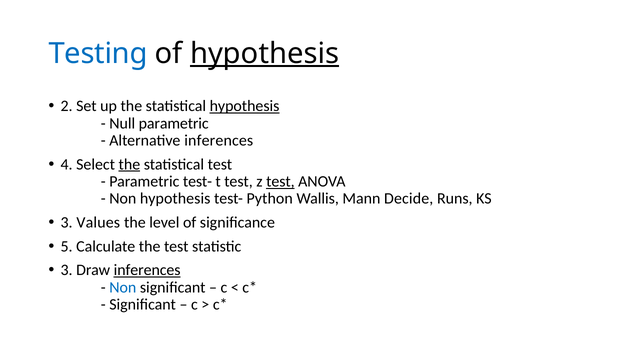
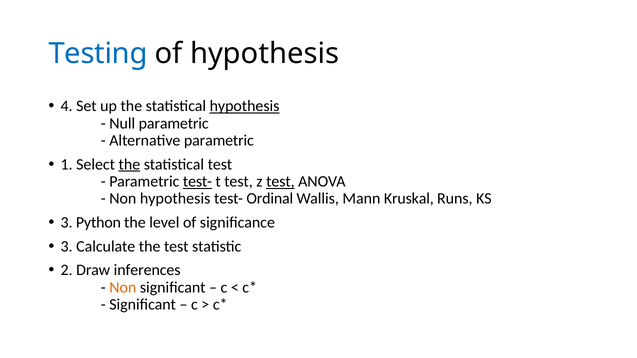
hypothesis at (265, 54) underline: present -> none
2: 2 -> 4
Alternative inferences: inferences -> parametric
4: 4 -> 1
test- at (197, 182) underline: none -> present
Python: Python -> Ordinal
Decide: Decide -> Kruskal
Values: Values -> Python
5 at (67, 247): 5 -> 3
3 at (67, 270): 3 -> 2
inferences at (147, 270) underline: present -> none
Non at (123, 288) colour: blue -> orange
